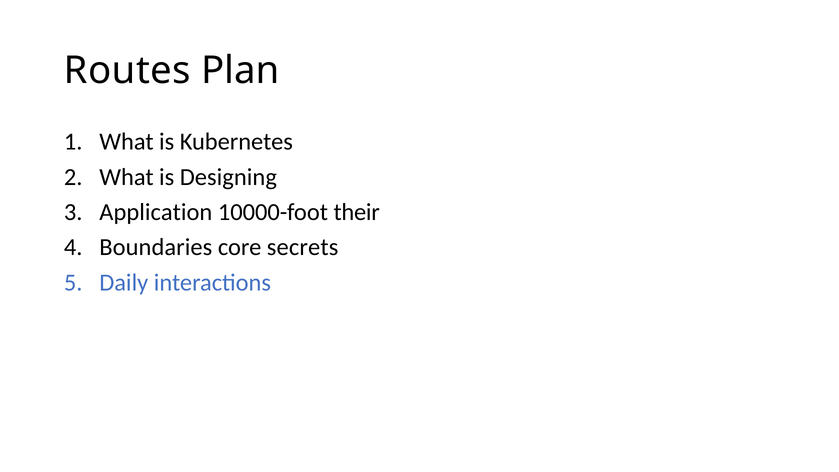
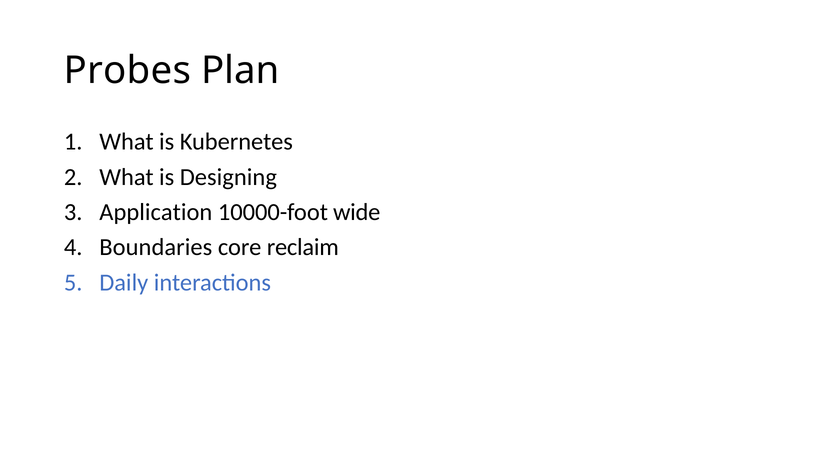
Routes: Routes -> Probes
their: their -> wide
secrets: secrets -> reclaim
